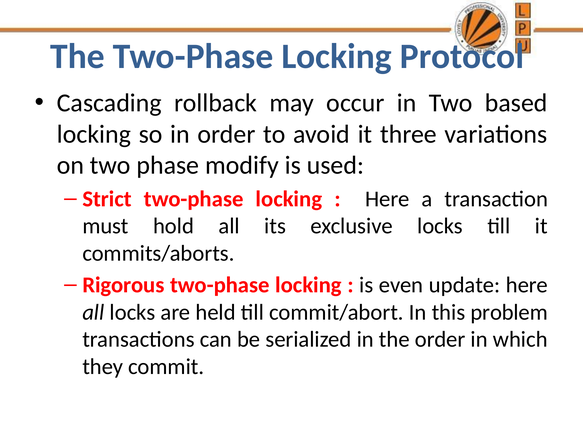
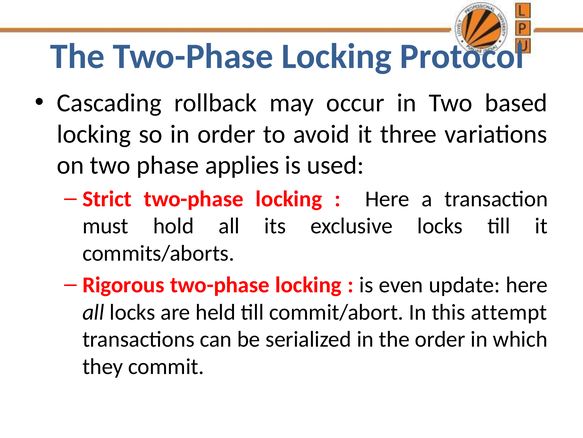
modify: modify -> applies
problem: problem -> attempt
